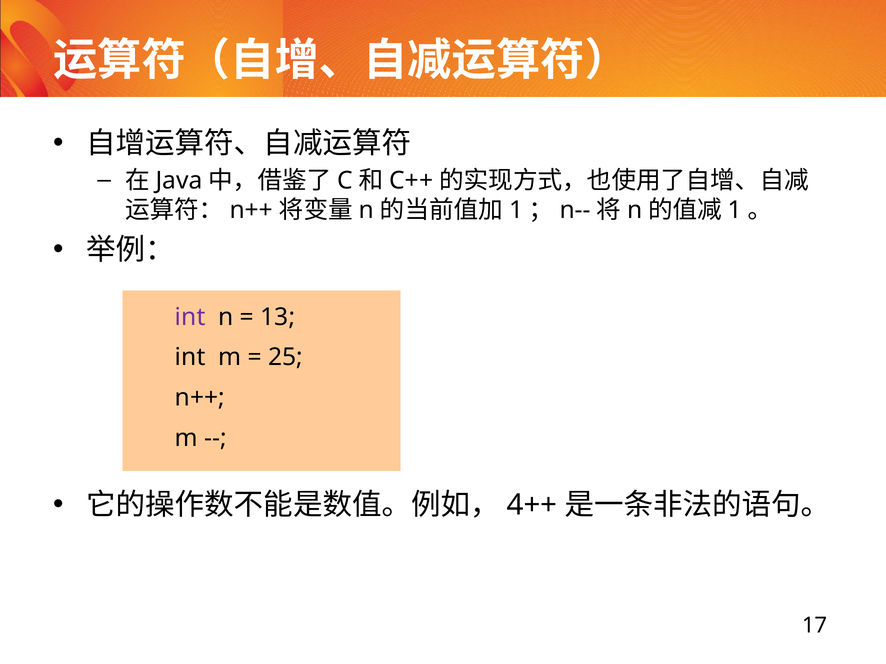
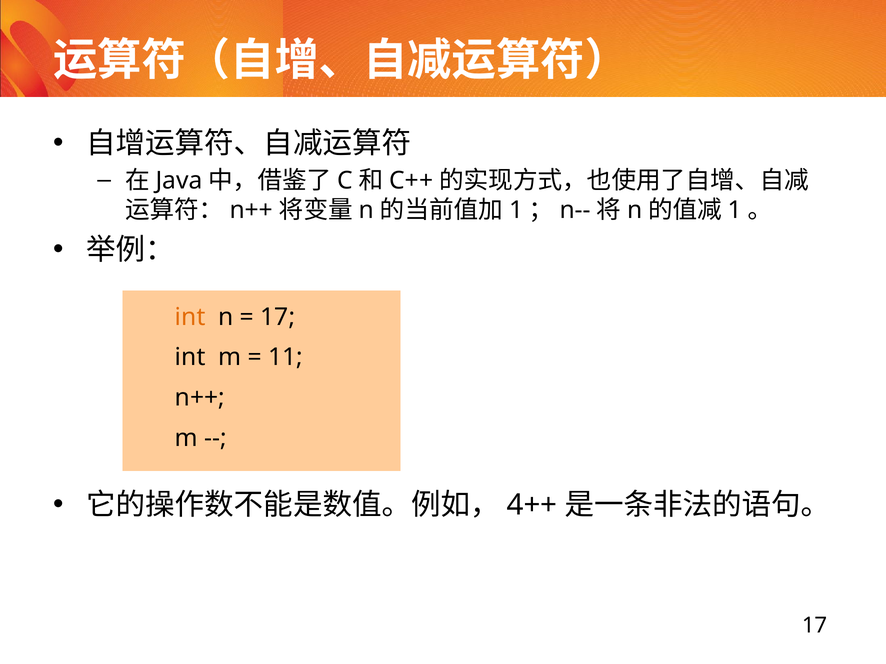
int at (190, 317) colour: purple -> orange
13 at (278, 317): 13 -> 17
25: 25 -> 11
